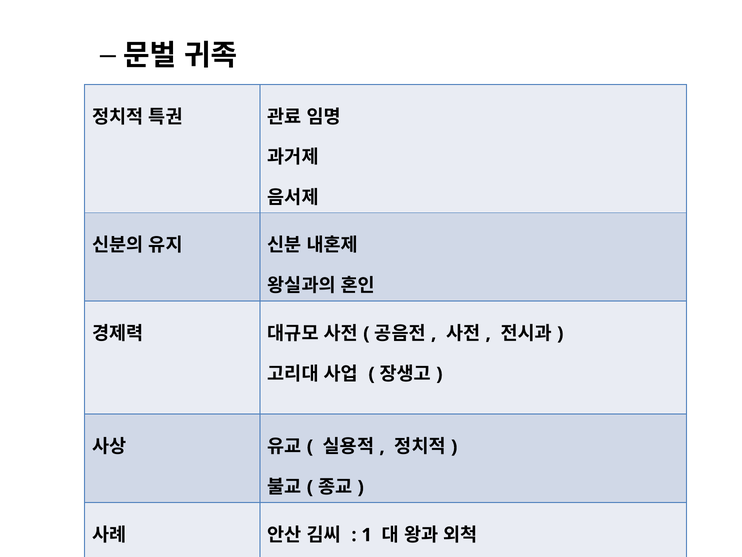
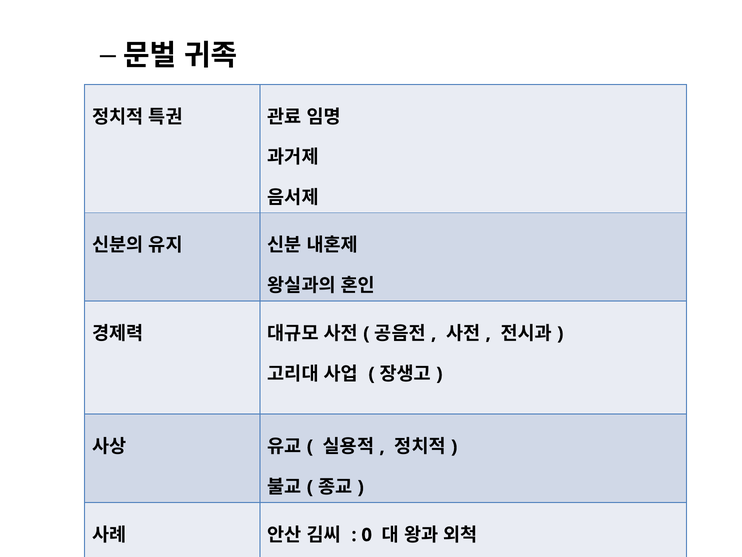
1: 1 -> 0
